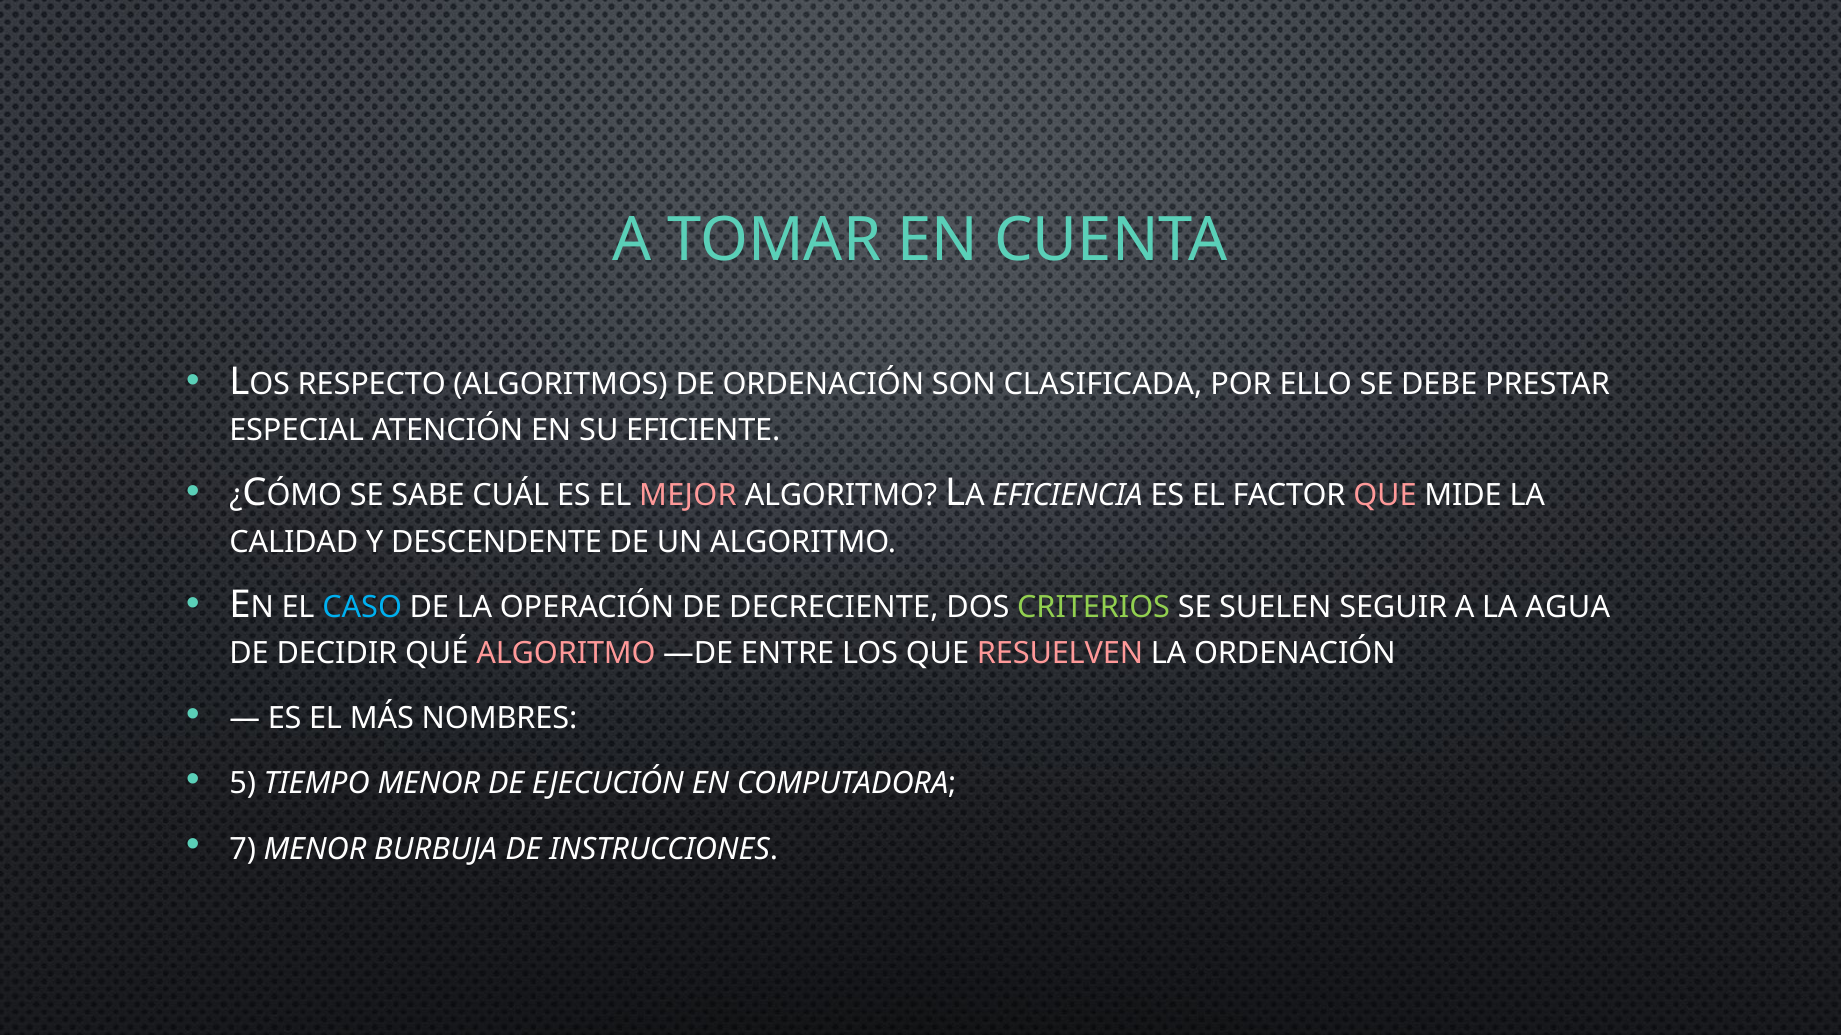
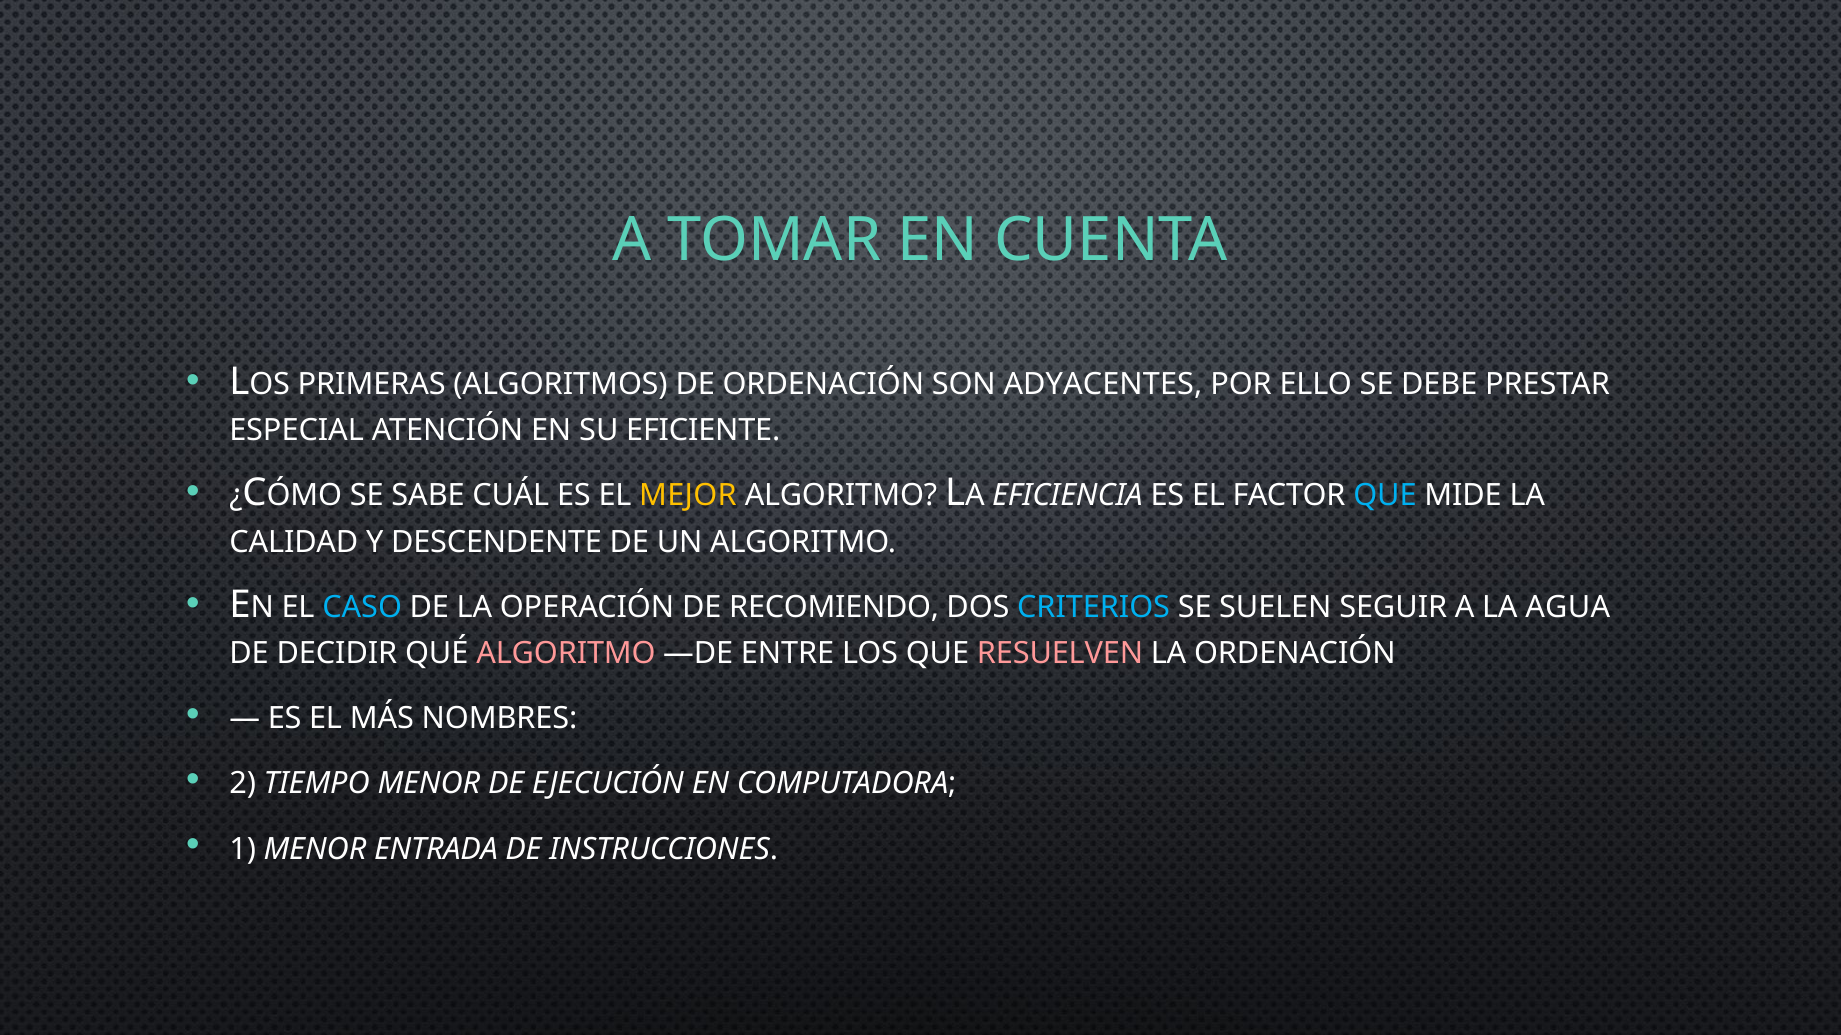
RESPECTO: RESPECTO -> PRIMERAS
CLASIFICADA: CLASIFICADA -> ADYACENTES
MEJOR colour: pink -> yellow
QUE at (1385, 496) colour: pink -> light blue
DECRECIENTE: DECRECIENTE -> RECOMIENDO
CRITERIOS colour: light green -> light blue
5: 5 -> 2
7: 7 -> 1
BURBUJA: BURBUJA -> ENTRADA
